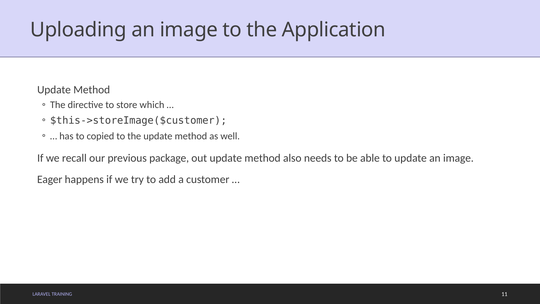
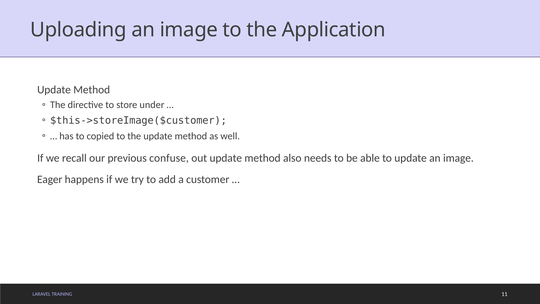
which: which -> under
package: package -> confuse
